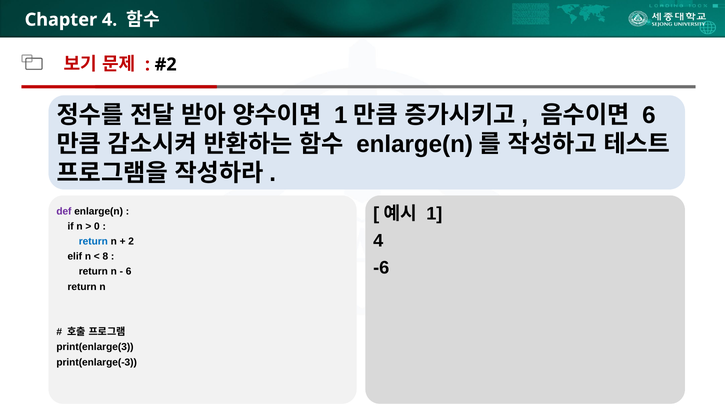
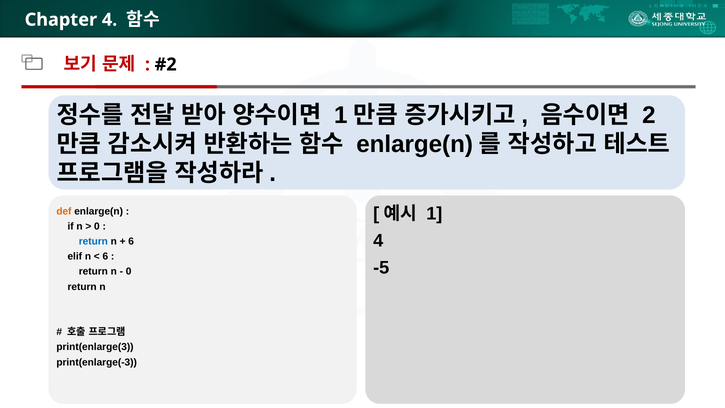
6 at (649, 115): 6 -> 2
def colour: purple -> orange
2 at (131, 241): 2 -> 6
8 at (105, 256): 8 -> 6
-6: -6 -> -5
6 at (129, 272): 6 -> 0
